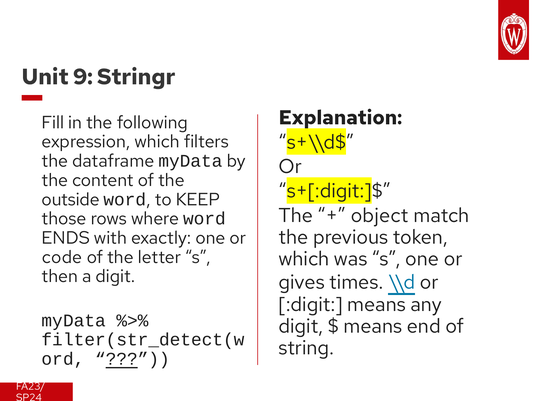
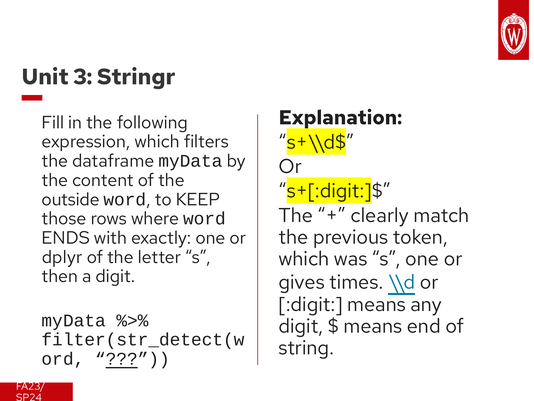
9: 9 -> 3
object: object -> clearly
code: code -> dplyr
